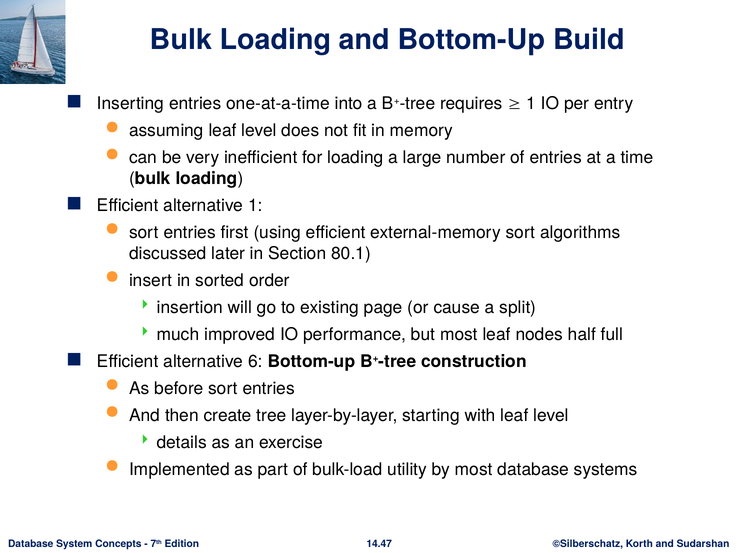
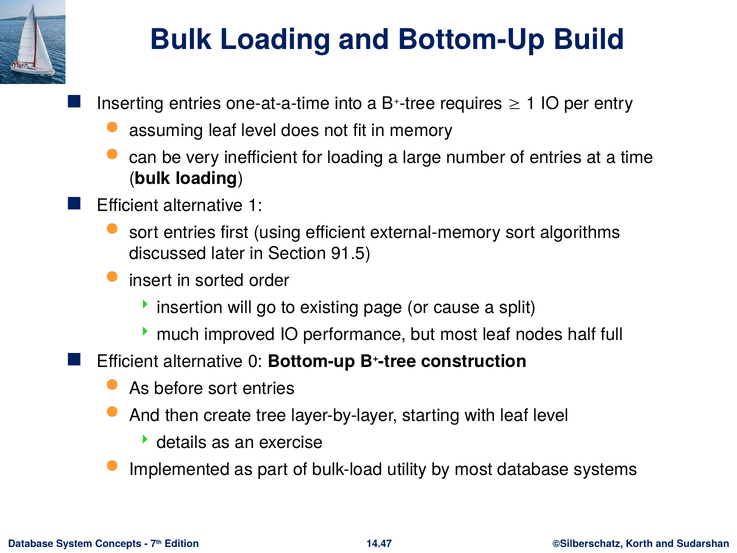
80.1: 80.1 -> 91.5
6: 6 -> 0
